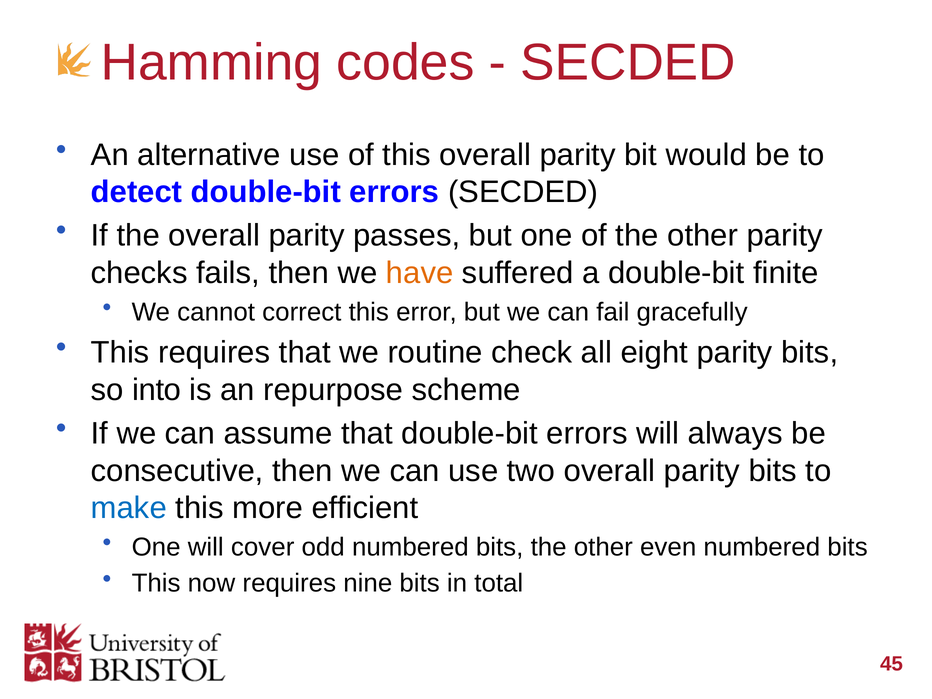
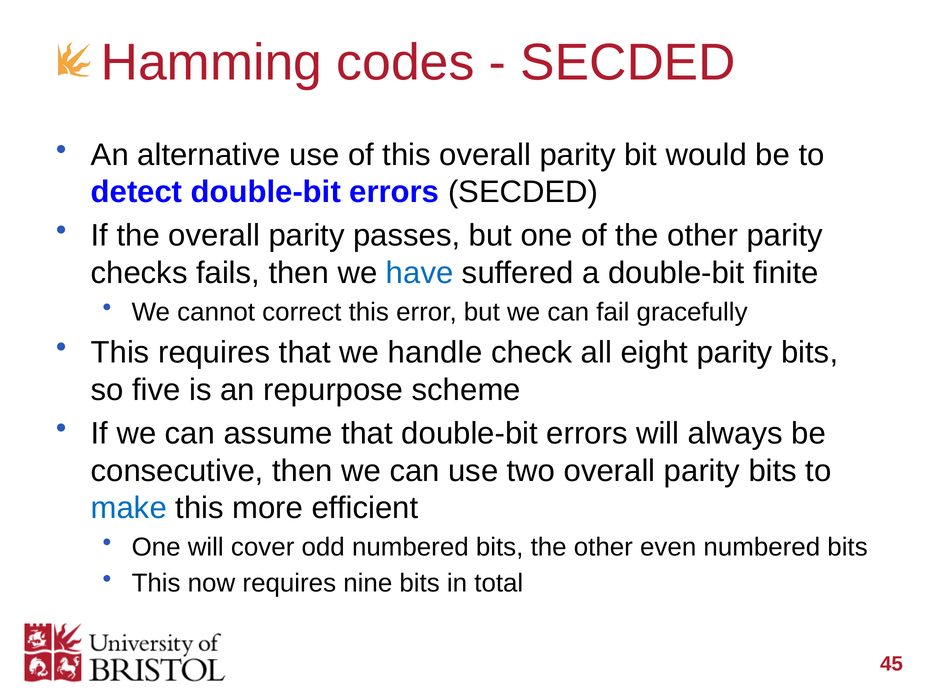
have colour: orange -> blue
routine: routine -> handle
into: into -> five
